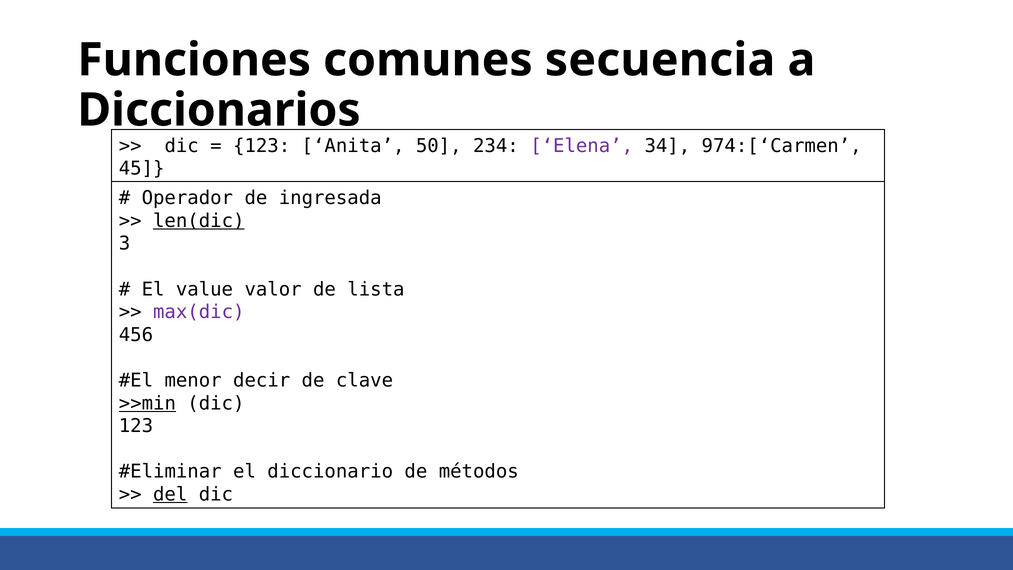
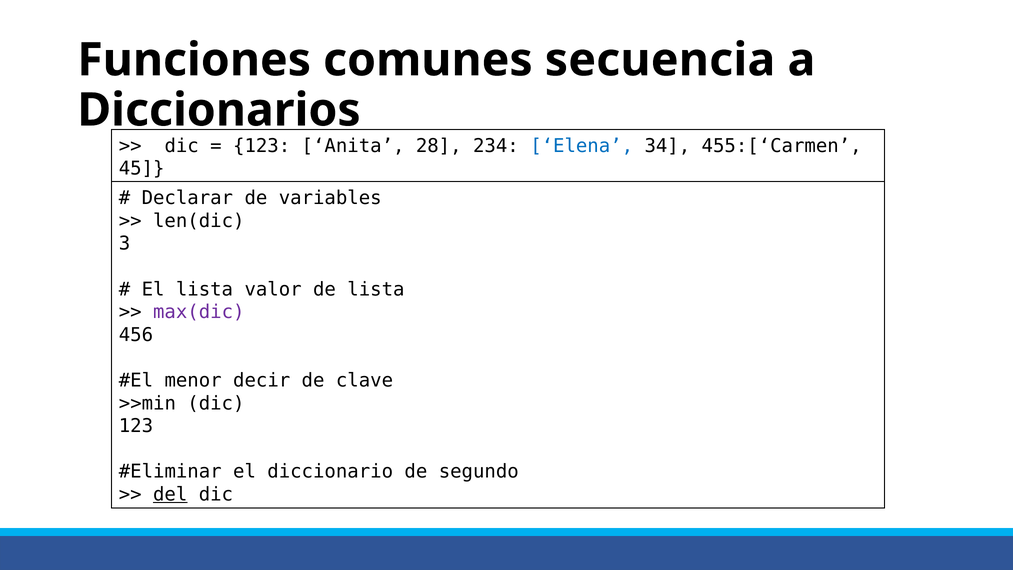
50: 50 -> 28
Elena colour: purple -> blue
974:[‘Carmen: 974:[‘Carmen -> 455:[‘Carmen
Operador: Operador -> Declarar
ingresada: ingresada -> variables
len(dic underline: present -> none
El value: value -> lista
>>min underline: present -> none
métodos: métodos -> segundo
